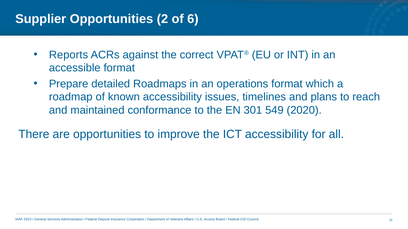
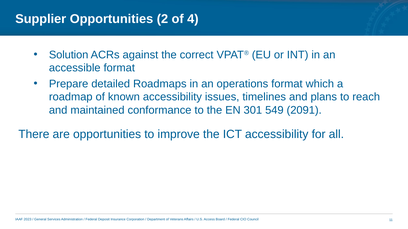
6: 6 -> 4
Reports: Reports -> Solution
2020: 2020 -> 2091
